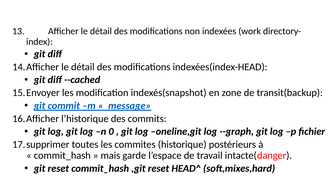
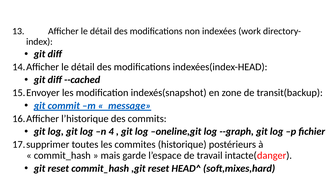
0: 0 -> 4
